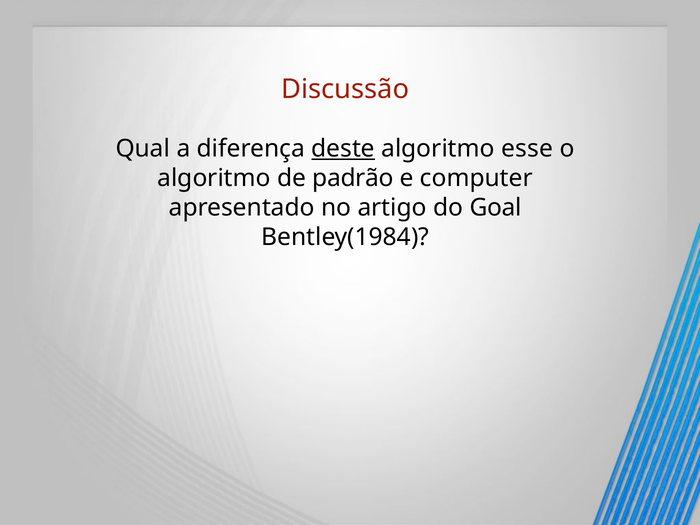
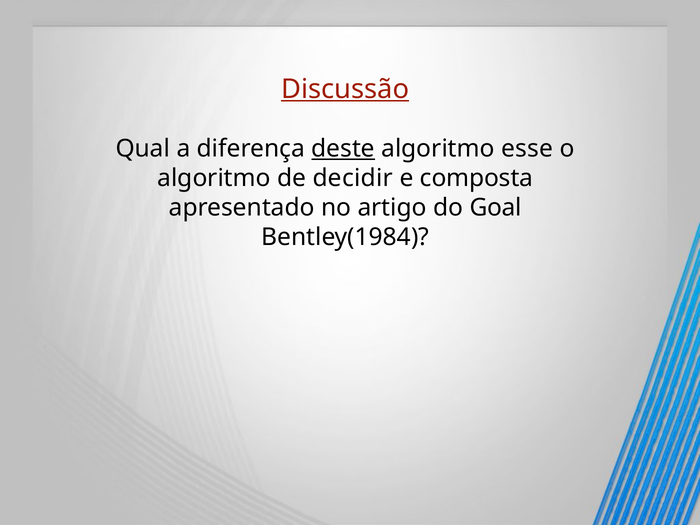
Discussão underline: none -> present
padrão: padrão -> decidir
computer: computer -> composta
